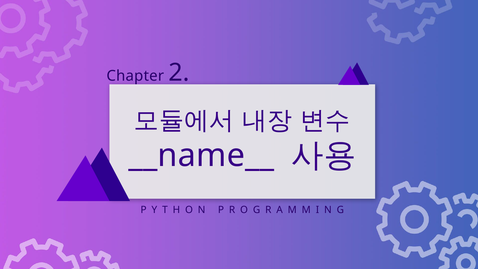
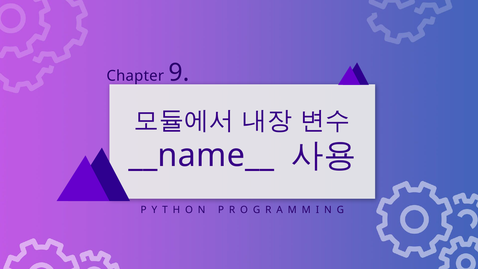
2: 2 -> 9
